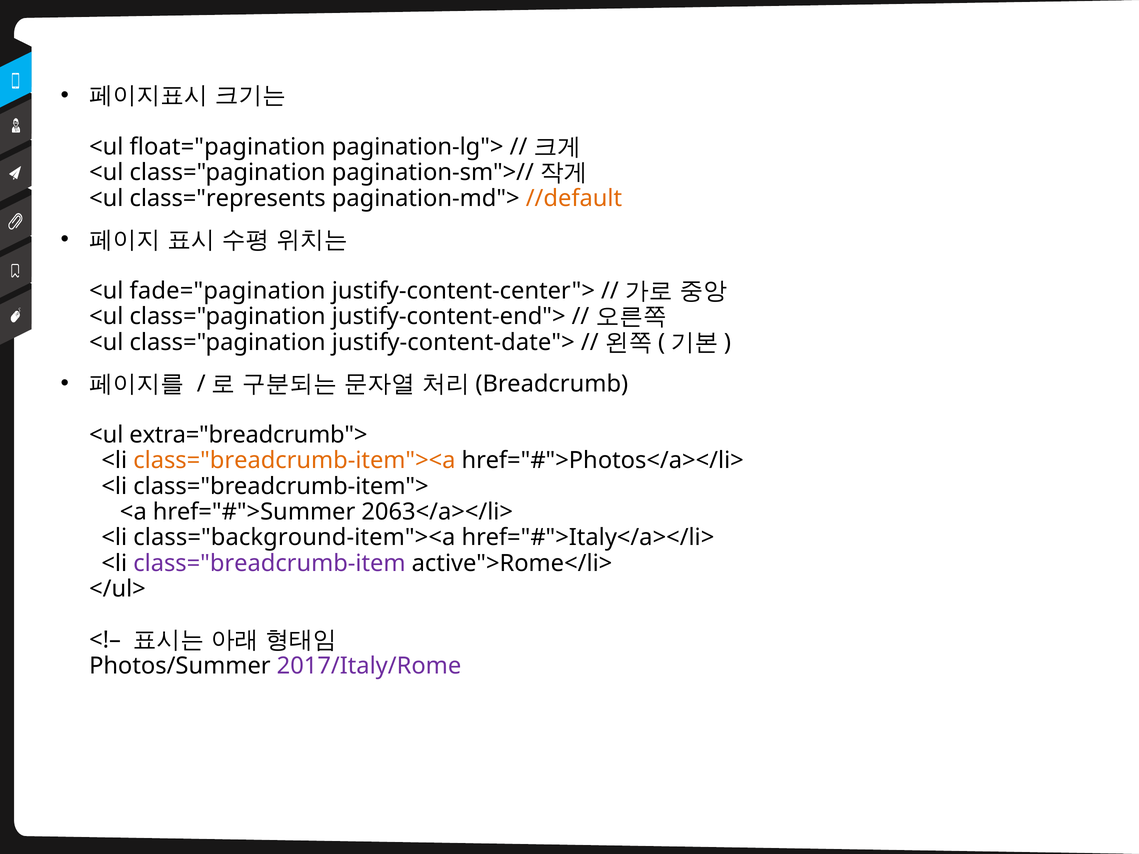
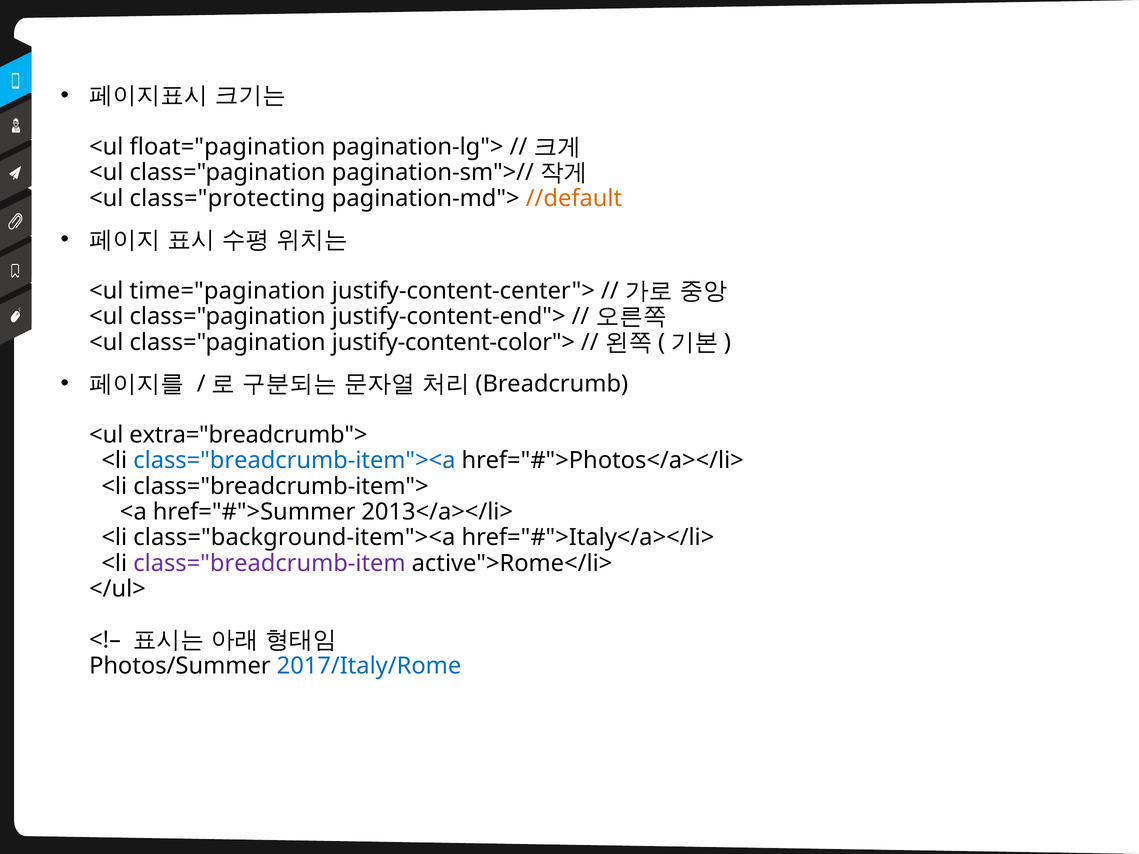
class="represents: class="represents -> class="protecting
fade="pagination: fade="pagination -> time="pagination
justify-content-date">: justify-content-date"> -> justify-content-color">
class="breadcrumb-item"><a colour: orange -> blue
2063</a></li>: 2063</a></li> -> 2013</a></li>
2017/Italy/Rome colour: purple -> blue
